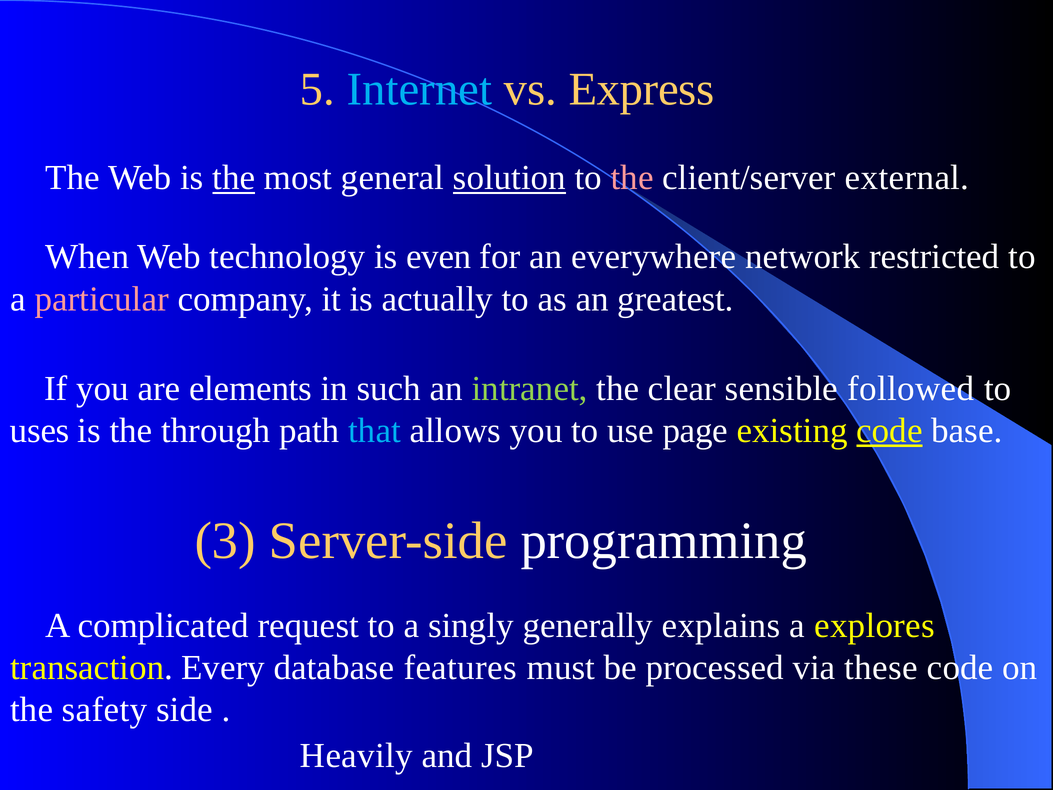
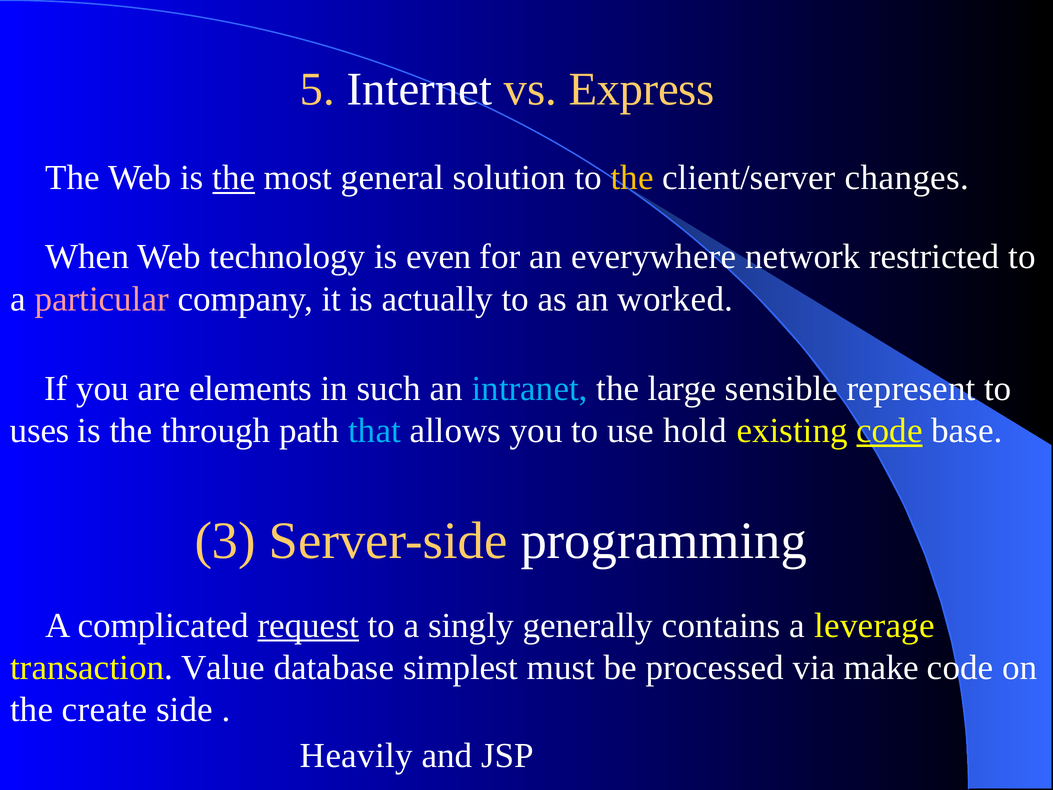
Internet colour: light blue -> white
solution underline: present -> none
the at (632, 178) colour: pink -> yellow
external: external -> changes
greatest: greatest -> worked
intranet colour: light green -> light blue
clear: clear -> large
followed: followed -> represent
page: page -> hold
request underline: none -> present
explains: explains -> contains
explores: explores -> leverage
Every: Every -> Value
features: features -> simplest
these: these -> make
safety: safety -> create
